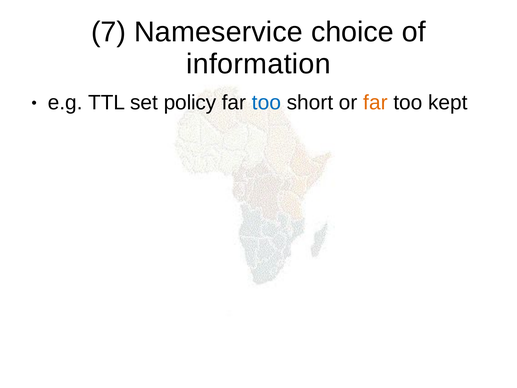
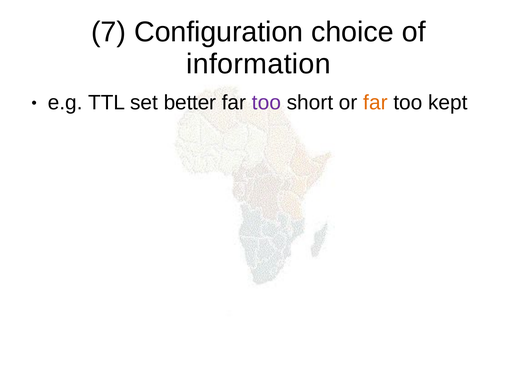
Nameservice: Nameservice -> Configuration
policy: policy -> better
too at (266, 103) colour: blue -> purple
